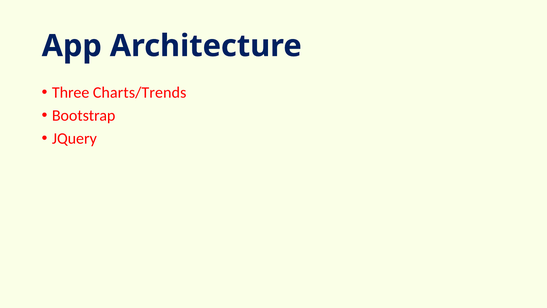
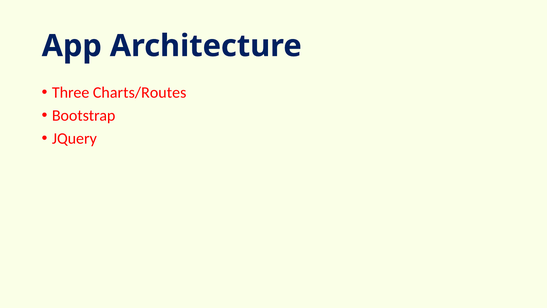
Charts/Trends: Charts/Trends -> Charts/Routes
